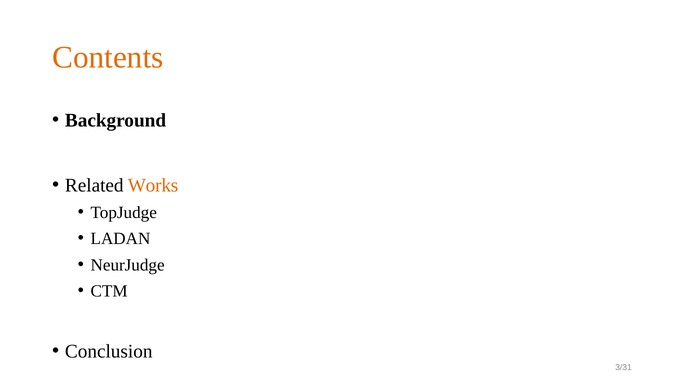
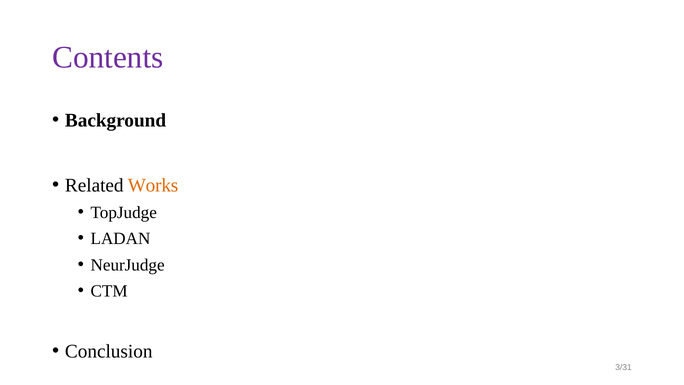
Contents colour: orange -> purple
